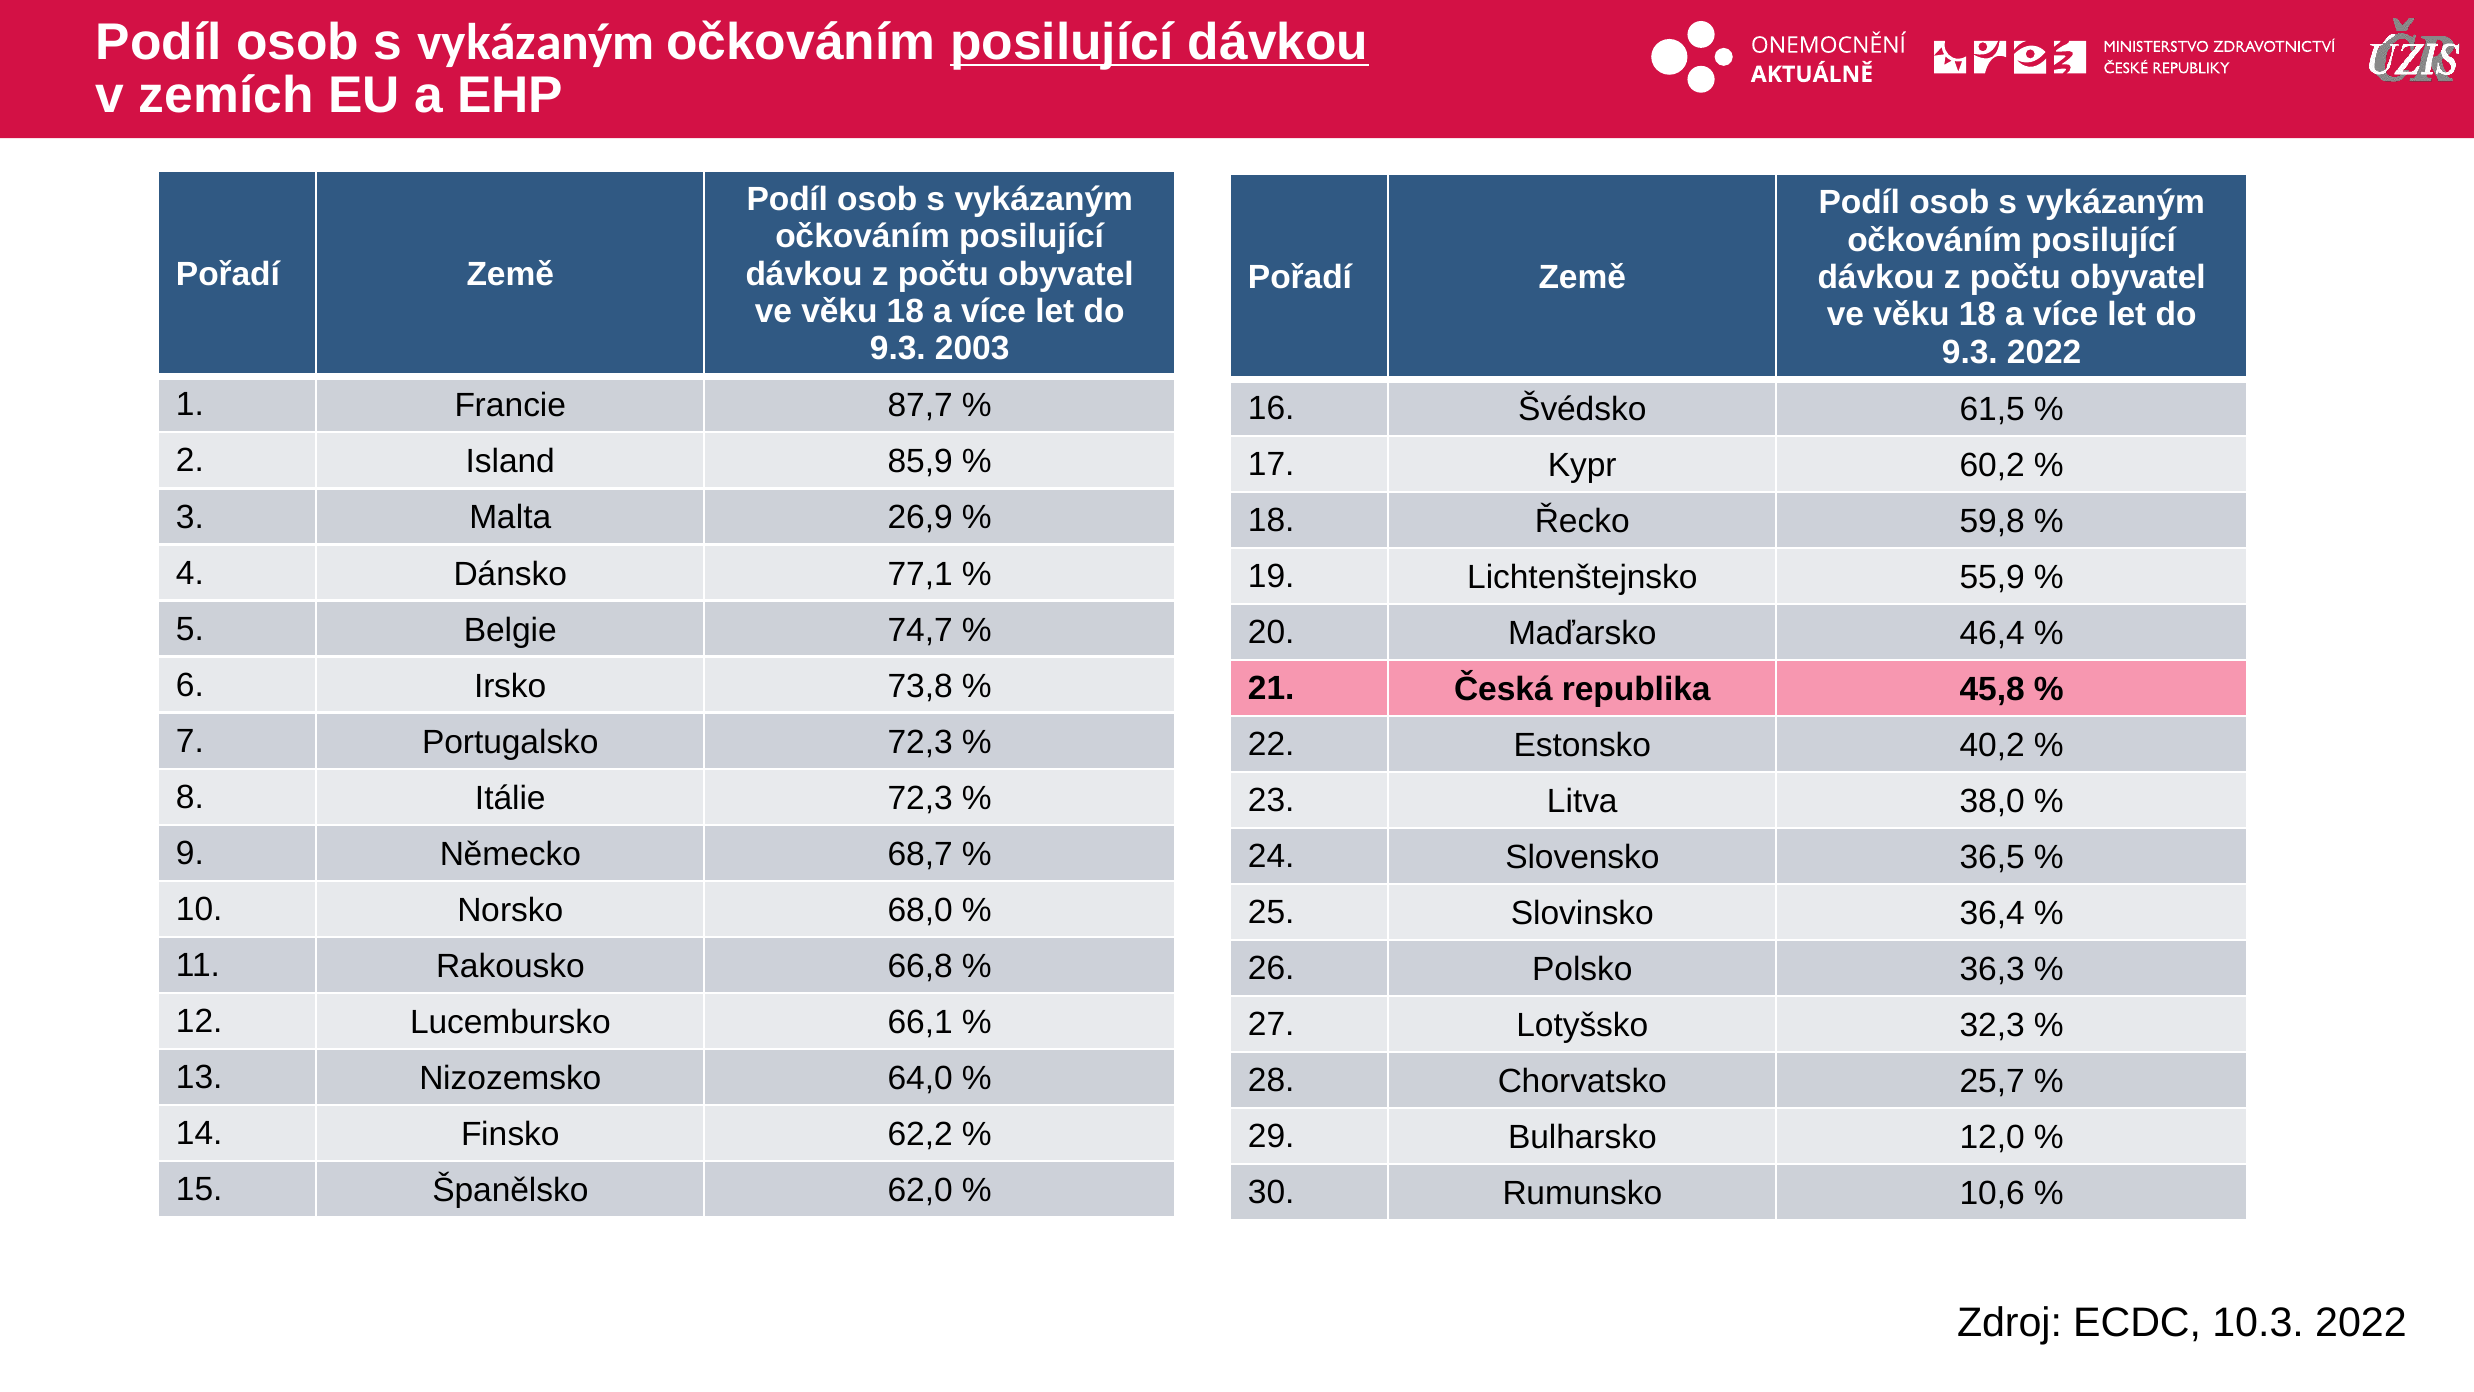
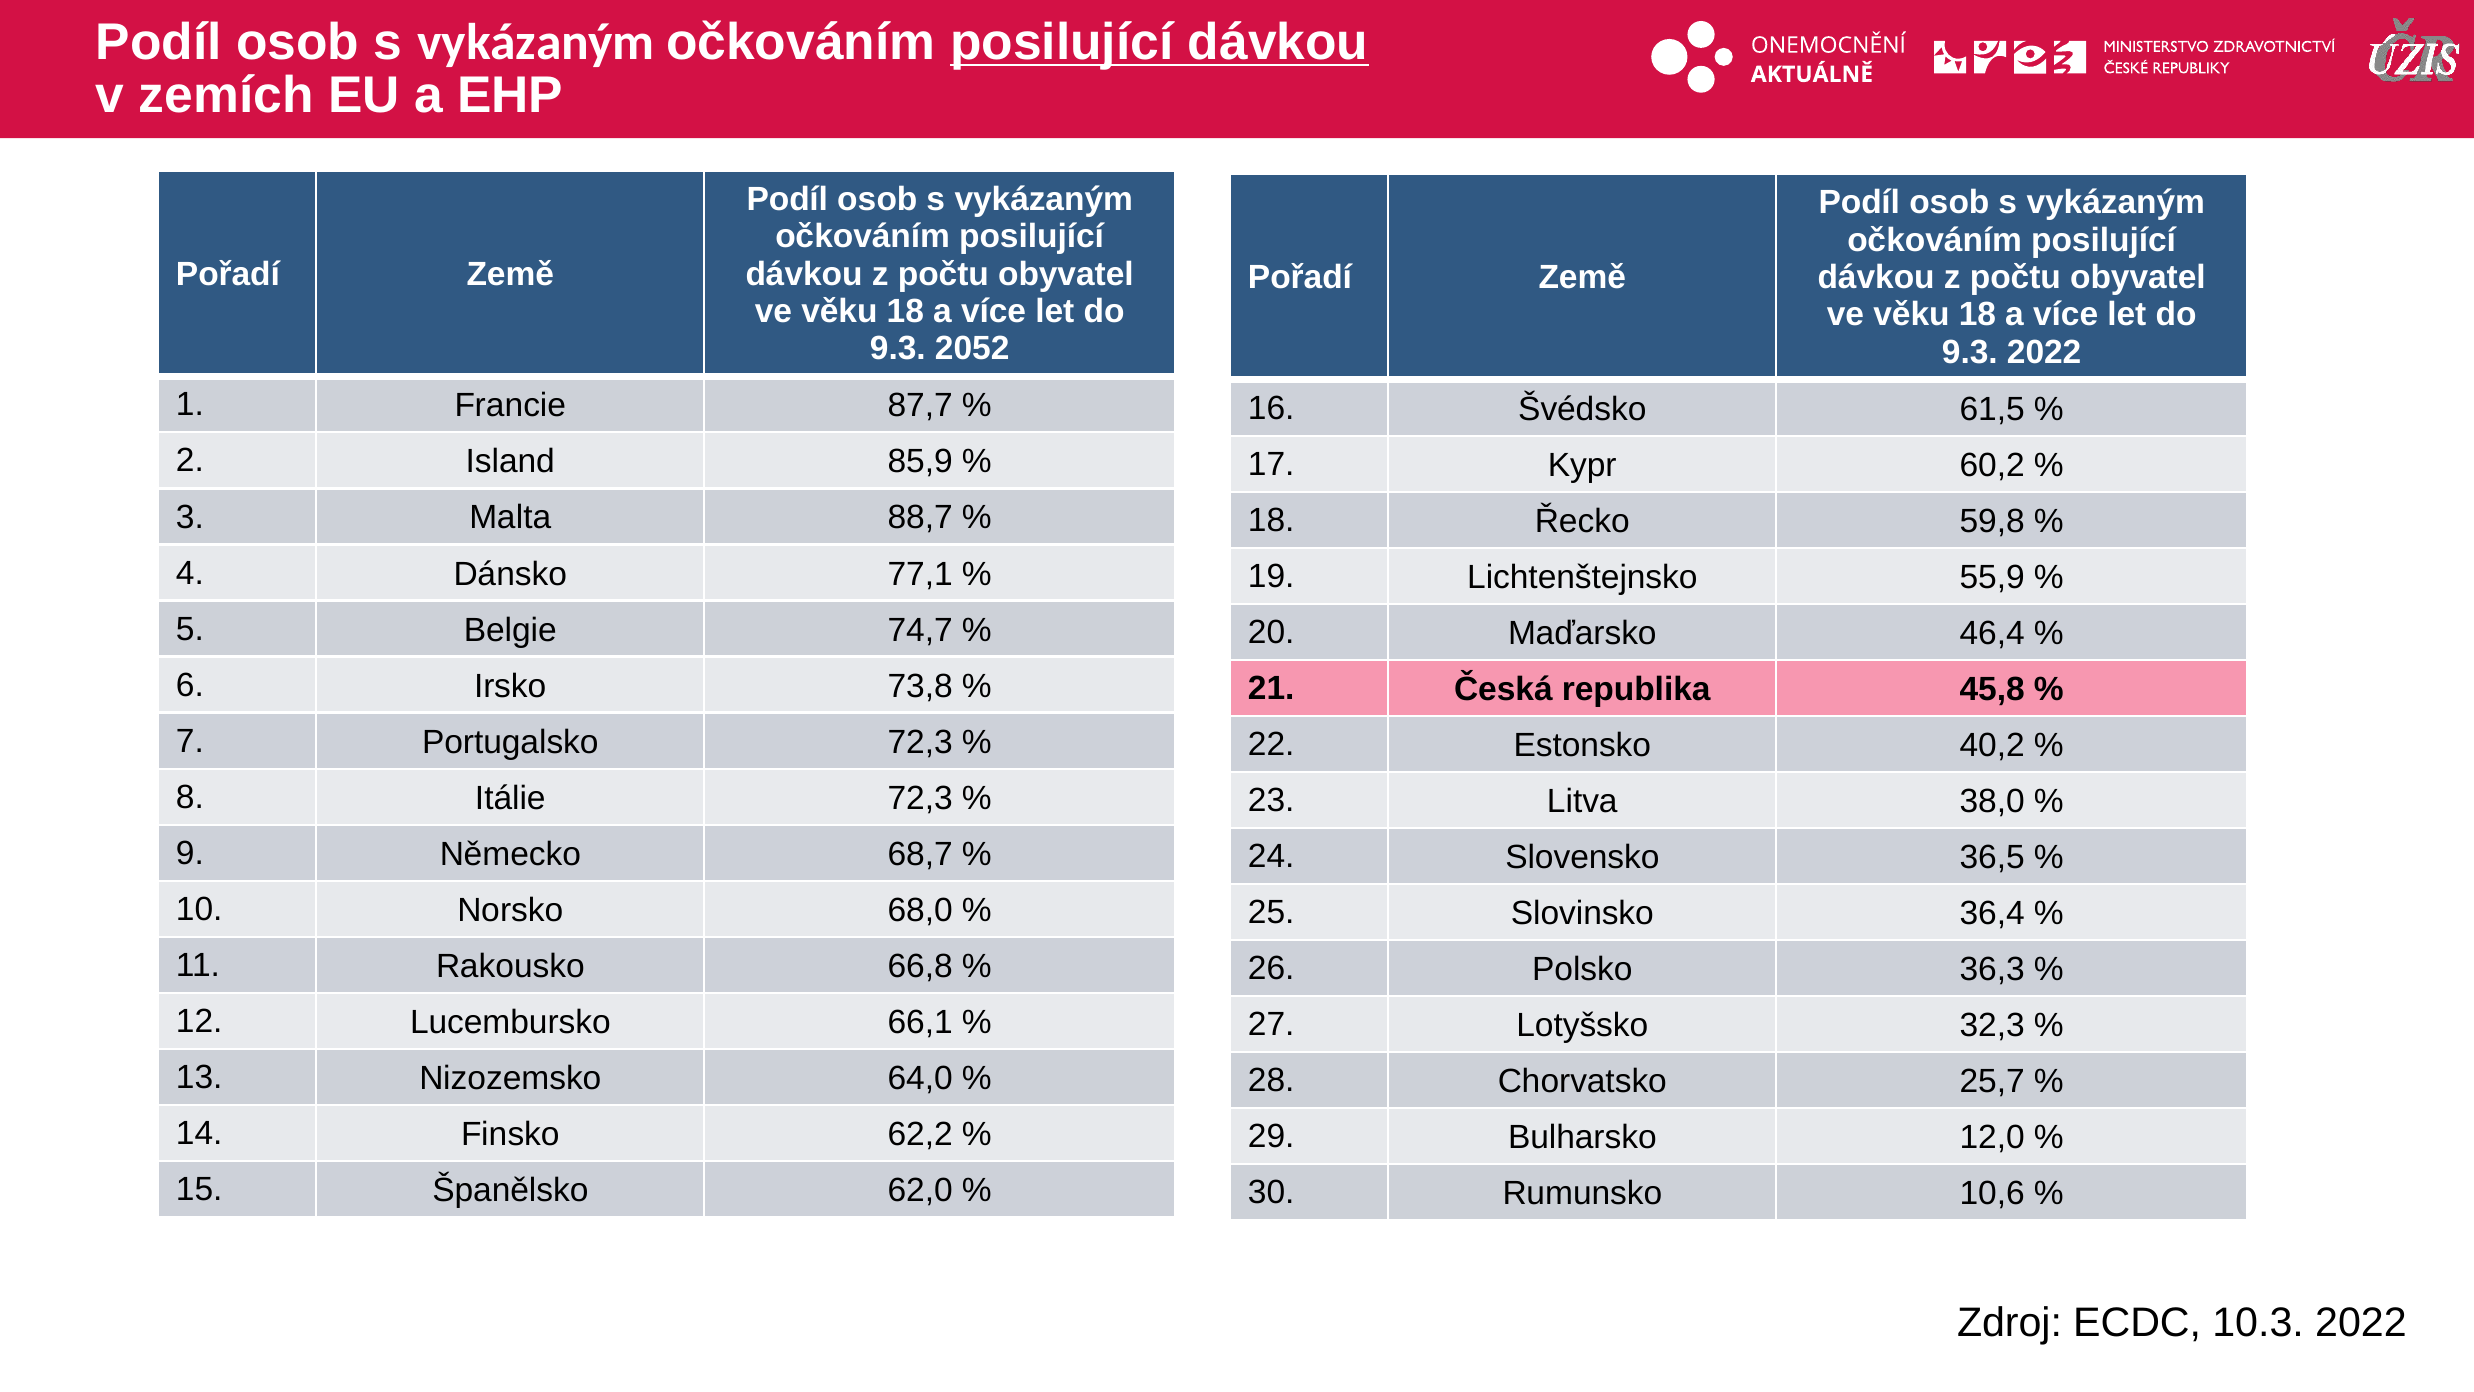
2003: 2003 -> 2052
26,9: 26,9 -> 88,7
